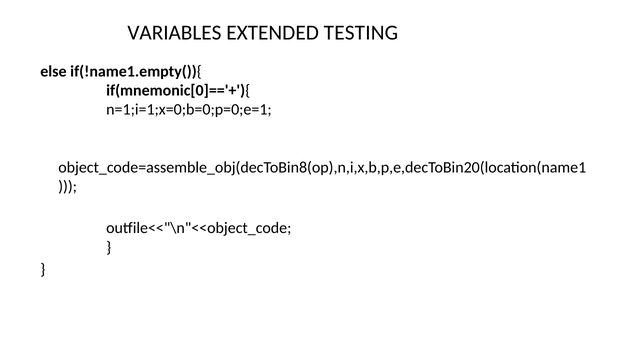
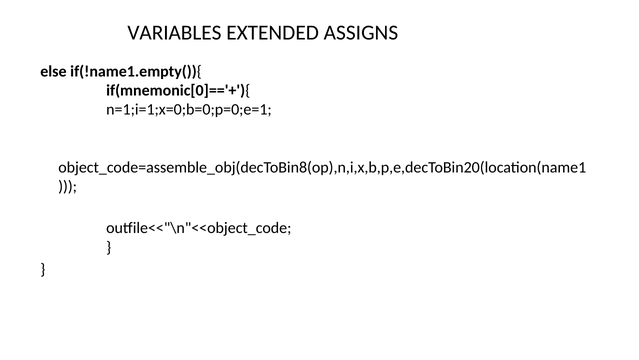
TESTING: TESTING -> ASSIGNS
